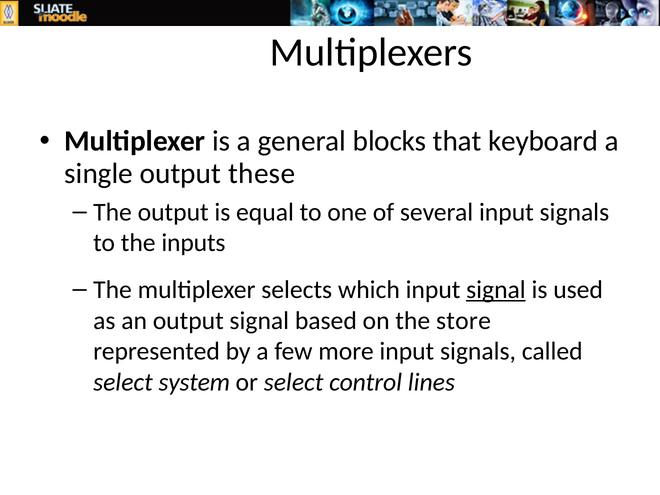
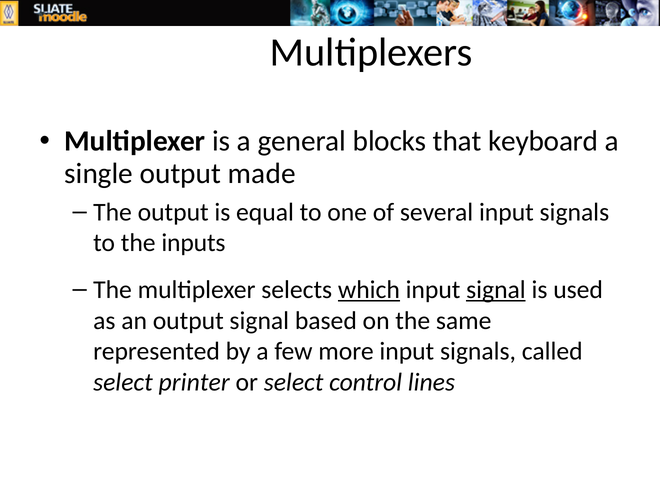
these: these -> made
which underline: none -> present
store: store -> same
system: system -> printer
